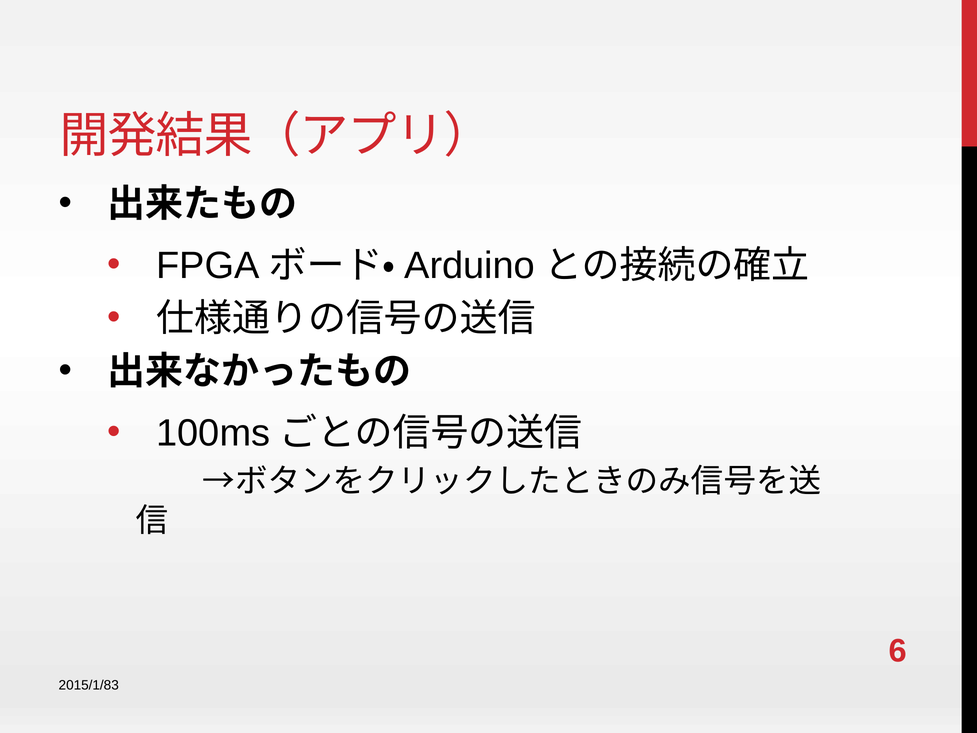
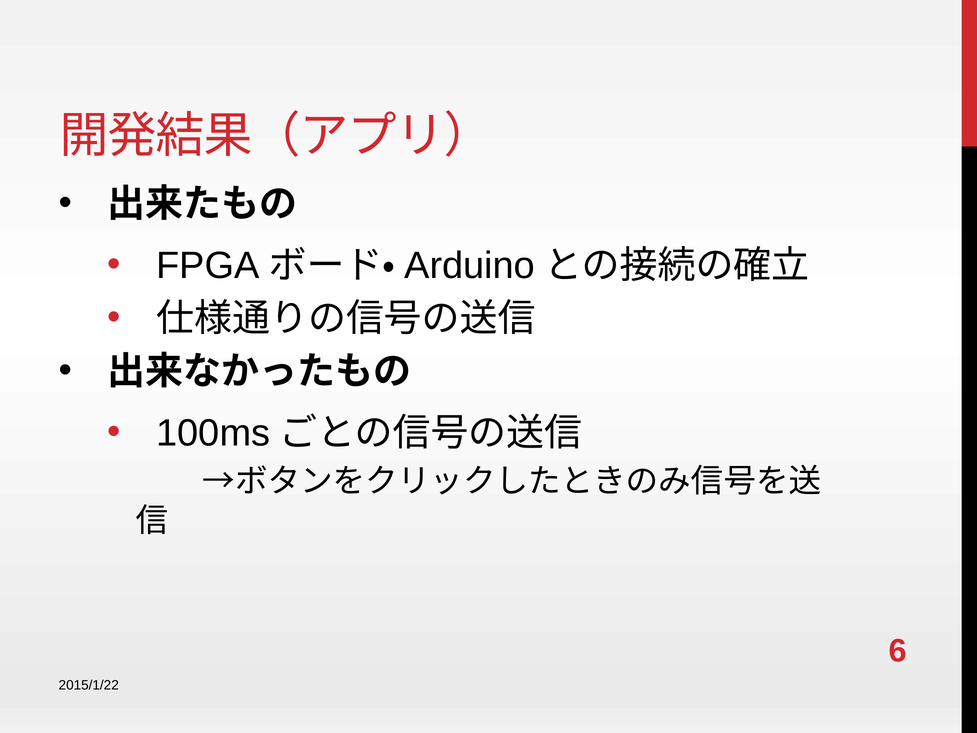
2015/1/83: 2015/1/83 -> 2015/1/22
